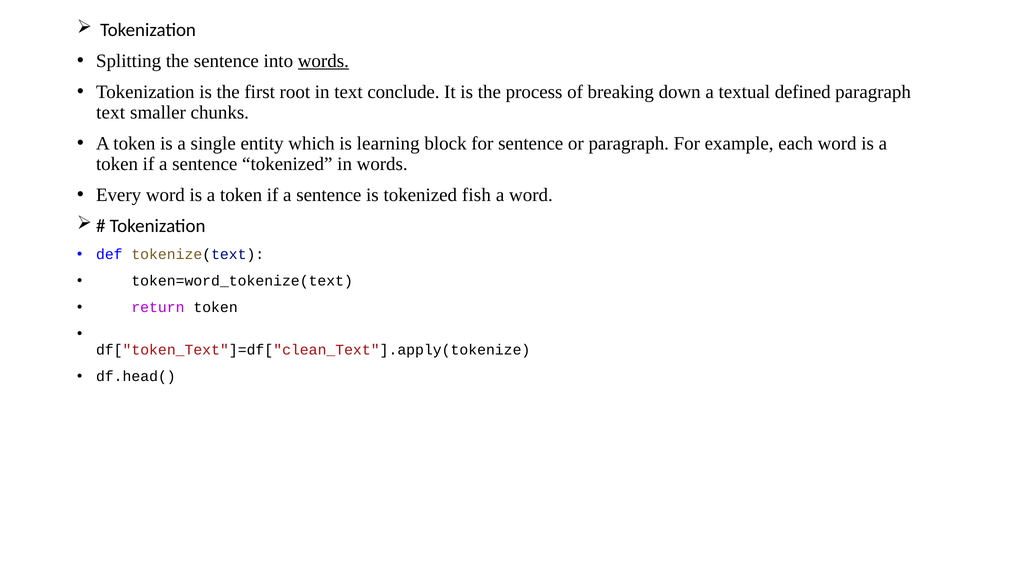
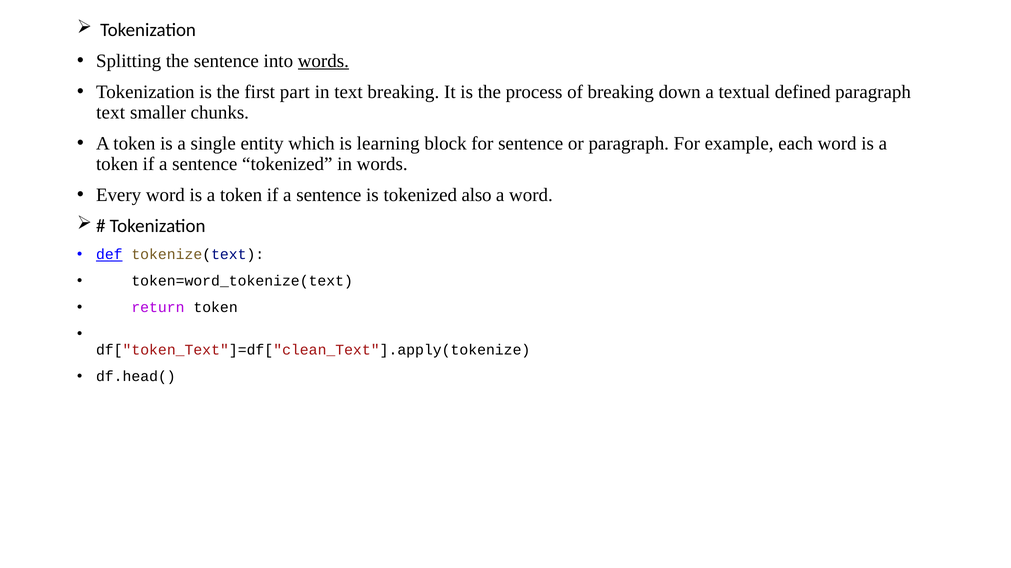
root: root -> part
text conclude: conclude -> breaking
fish: fish -> also
def underline: none -> present
